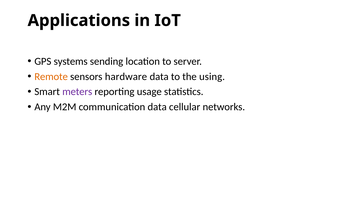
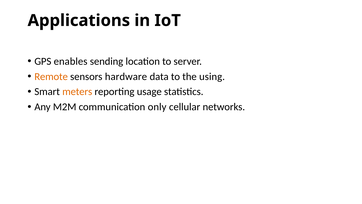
systems: systems -> enables
meters colour: purple -> orange
communication data: data -> only
